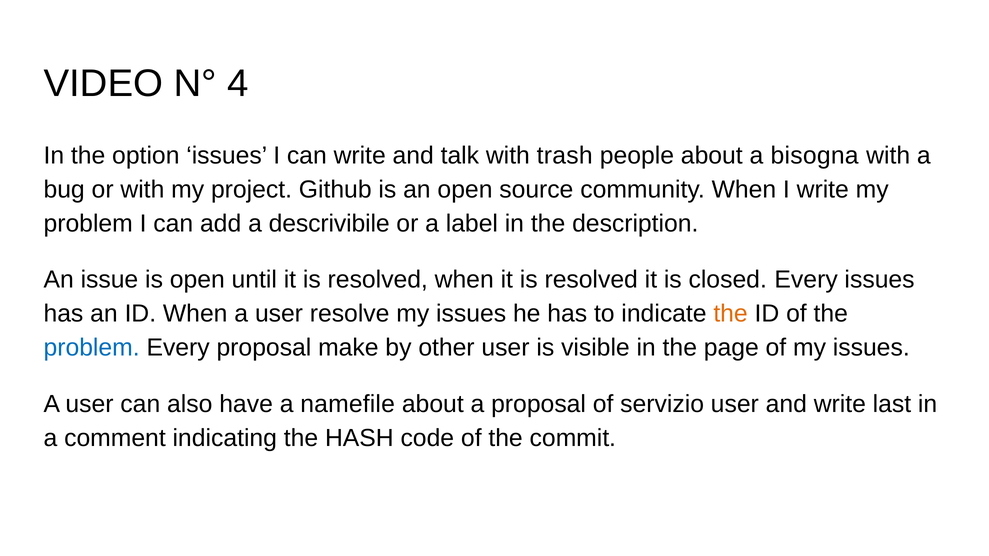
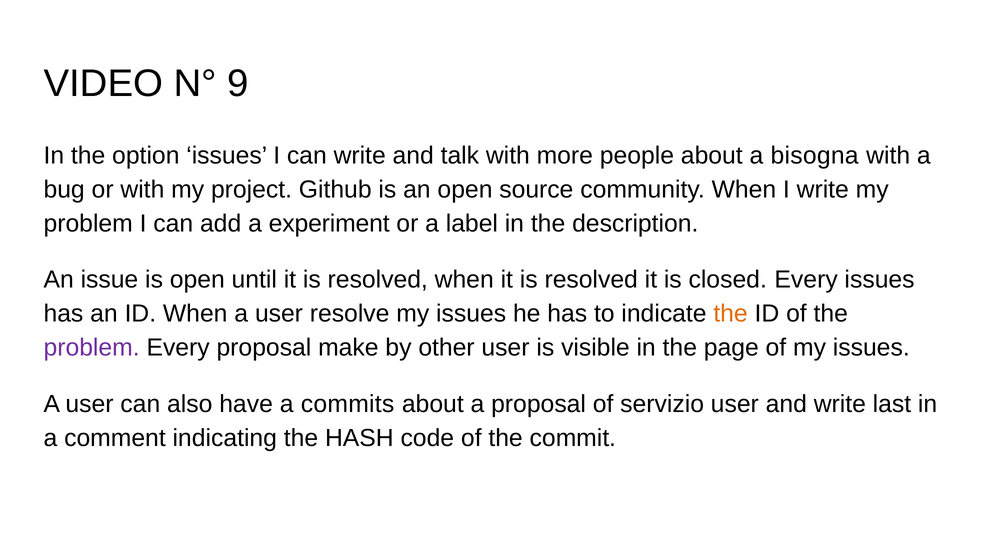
4: 4 -> 9
trash: trash -> more
descrivibile: descrivibile -> experiment
problem at (92, 348) colour: blue -> purple
namefile: namefile -> commits
